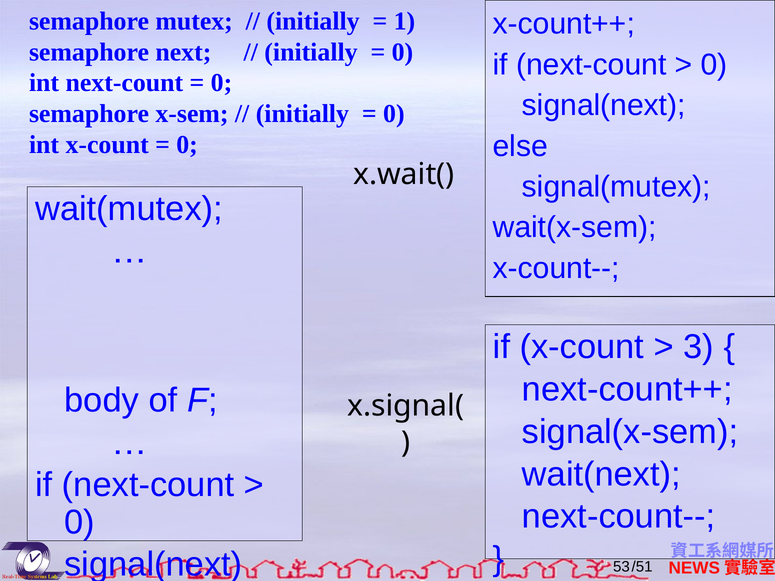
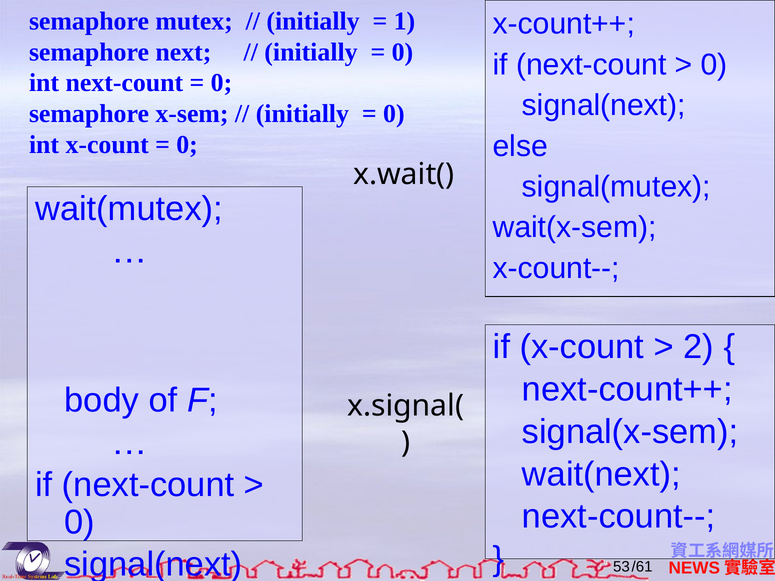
3: 3 -> 2
/51: /51 -> /61
